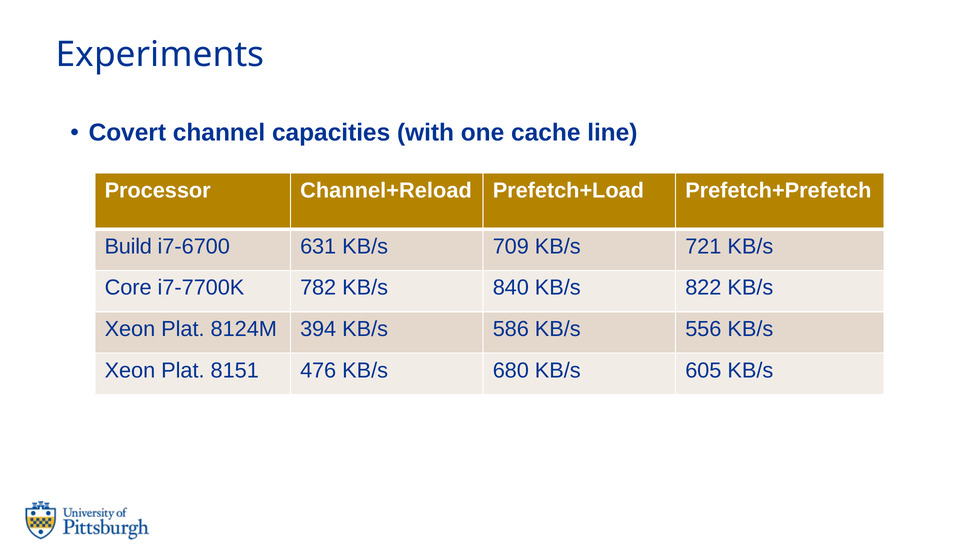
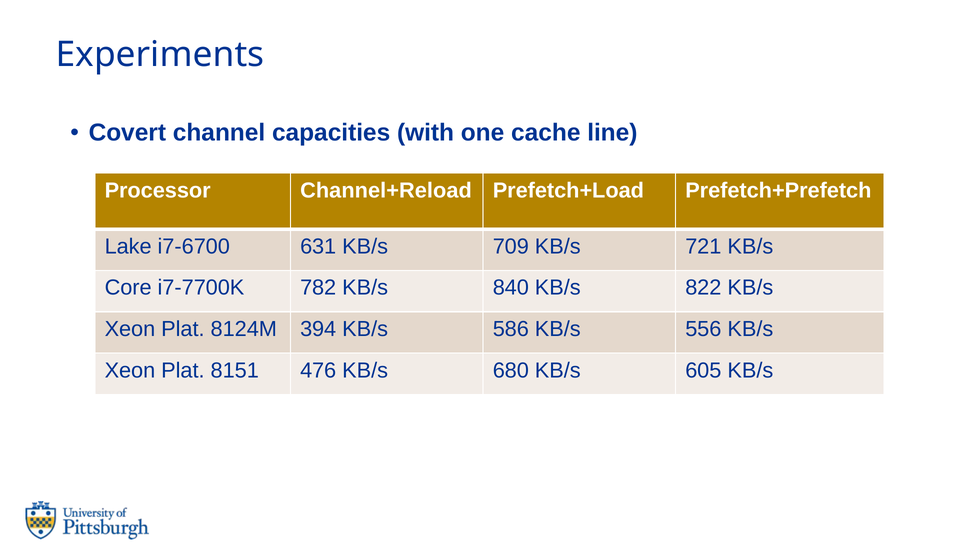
Build: Build -> Lake
